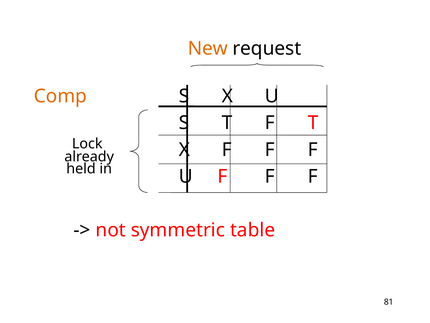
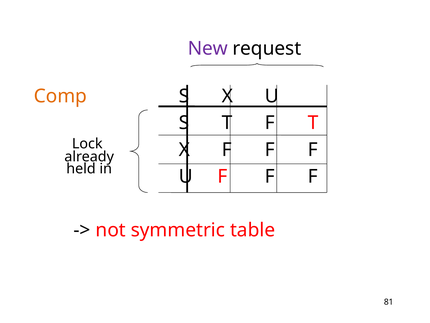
New colour: orange -> purple
